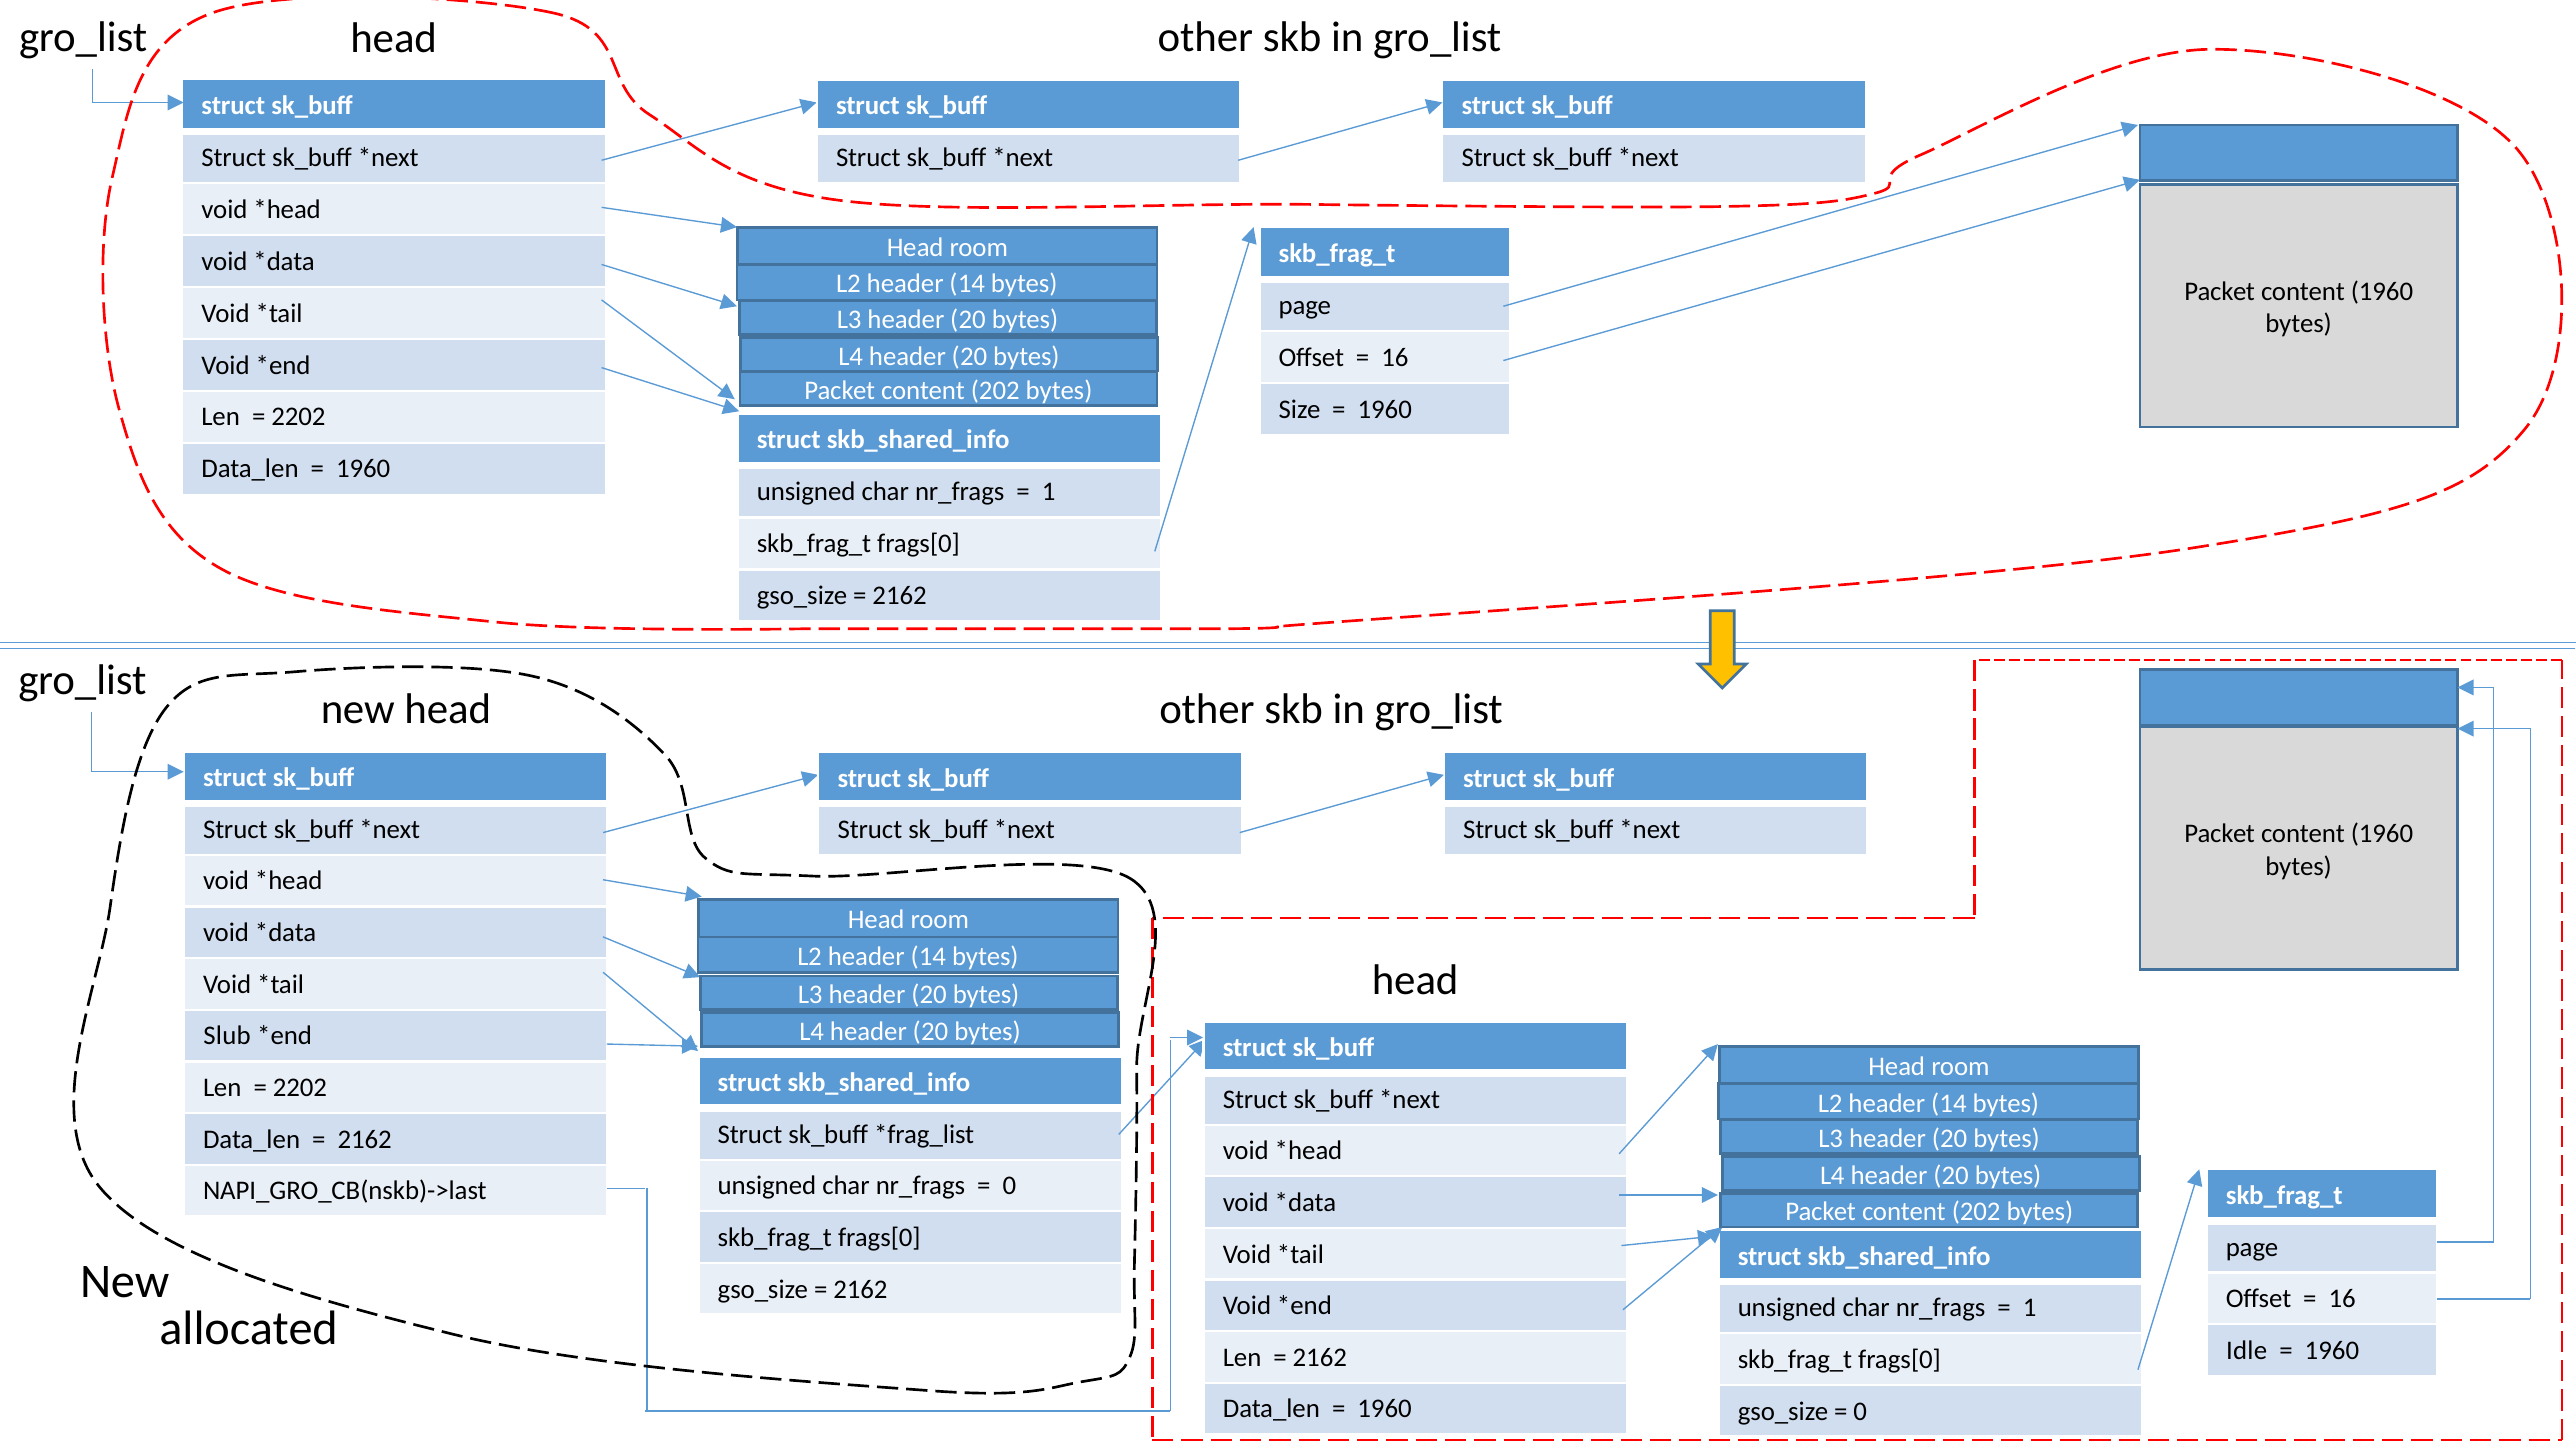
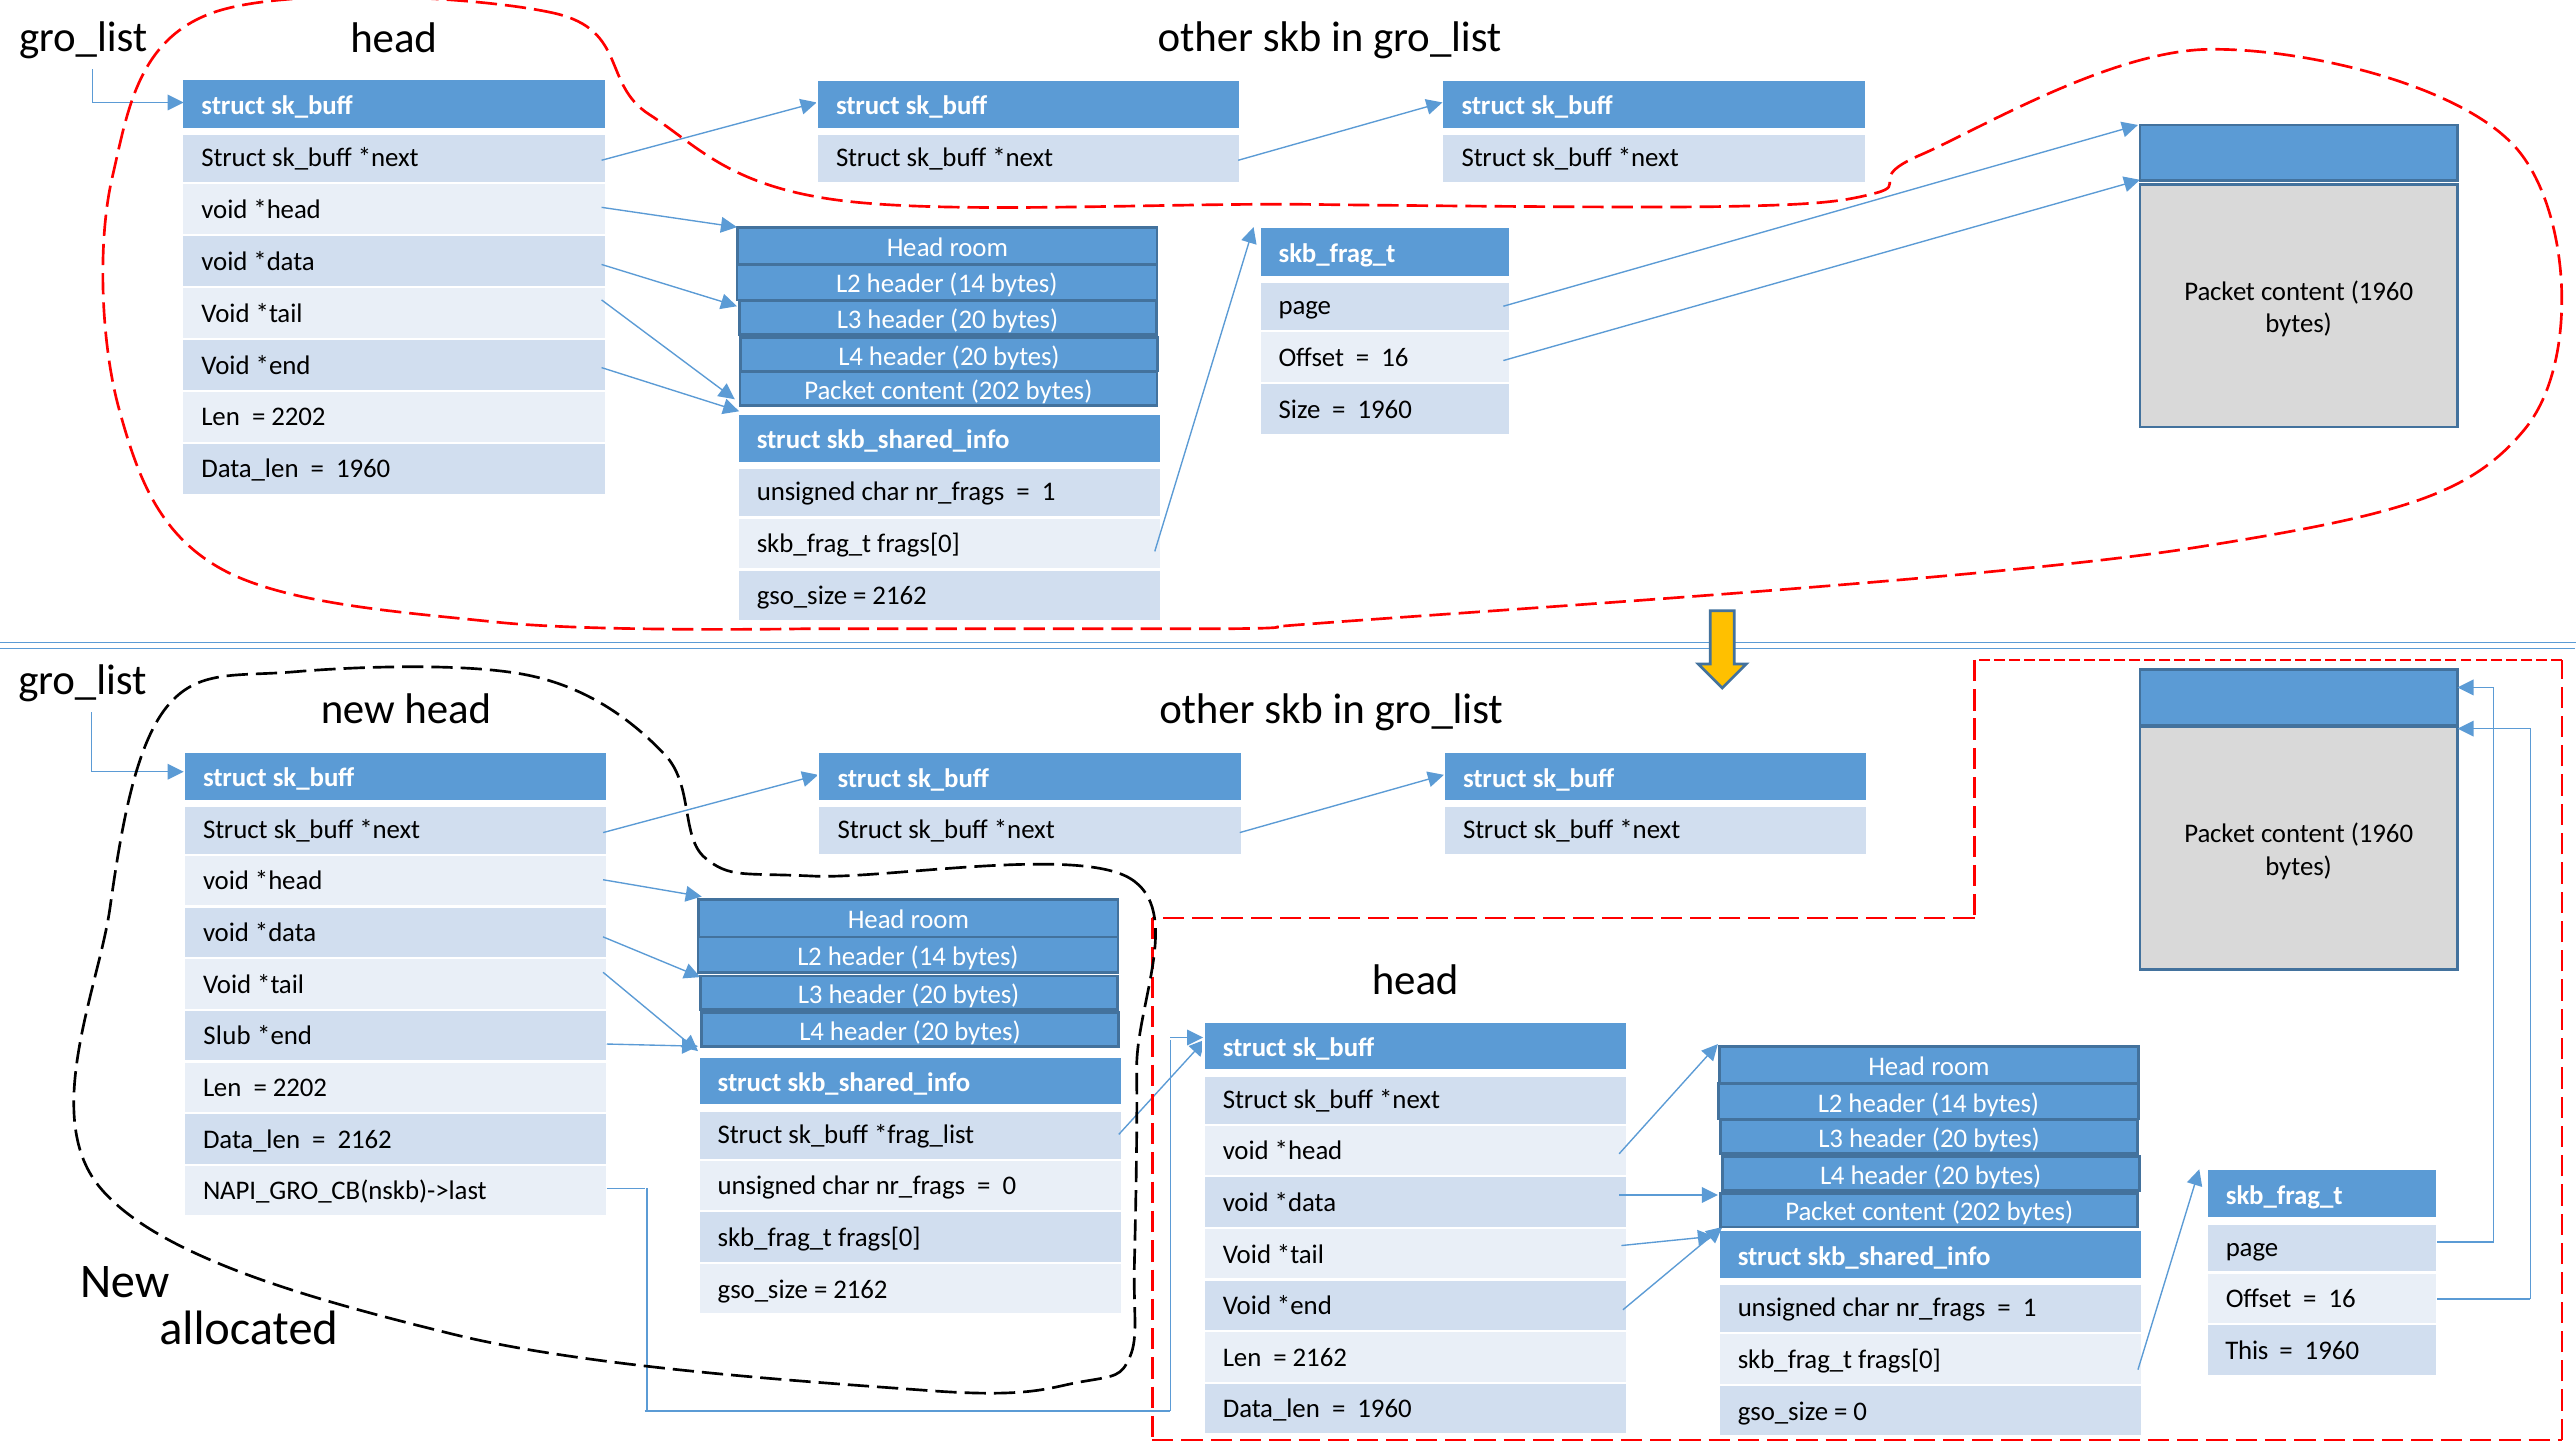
Idle: Idle -> This
